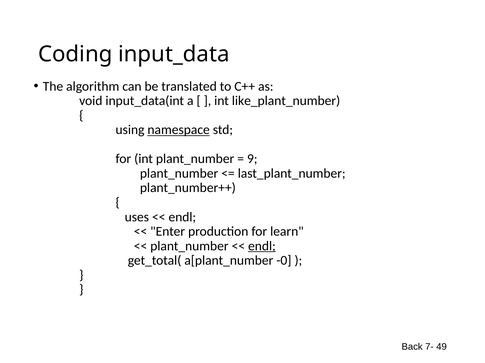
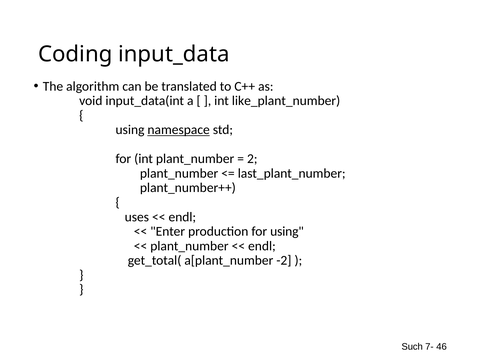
9: 9 -> 2
for learn: learn -> using
endl at (262, 246) underline: present -> none
-0: -0 -> -2
Back: Back -> Such
49: 49 -> 46
